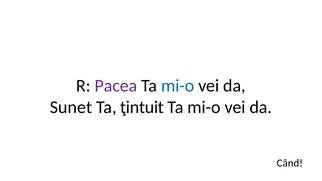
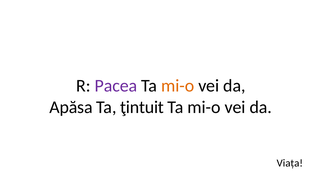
mi-o at (178, 86) colour: blue -> orange
Sunet: Sunet -> Apăsa
Când: Când -> Viața
